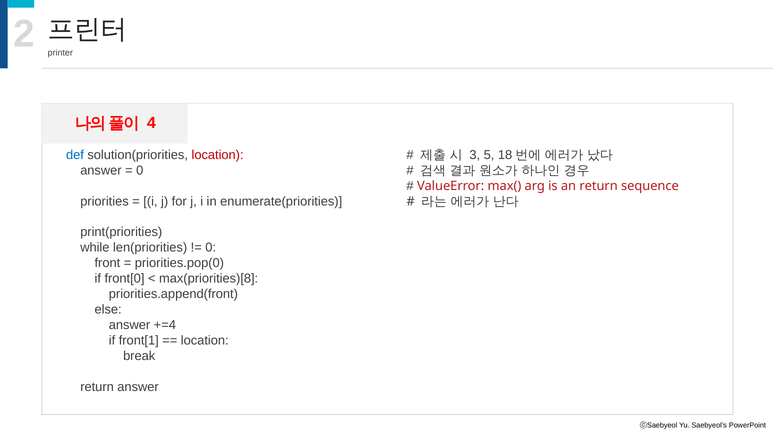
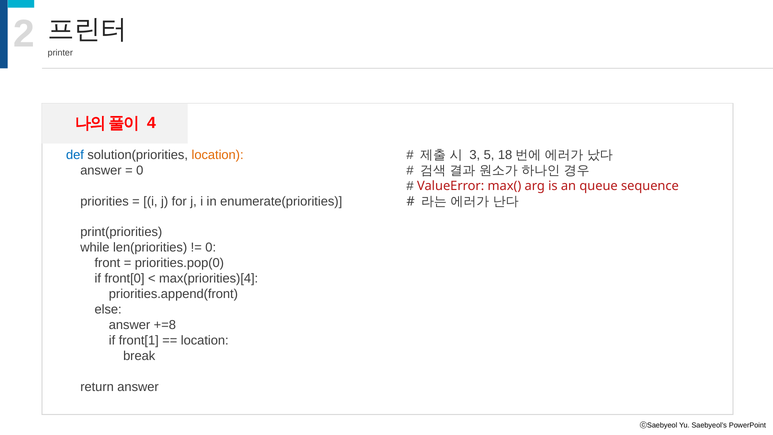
location at (218, 155) colour: red -> orange
an return: return -> queue
max(priorities)[8: max(priorities)[8 -> max(priorities)[4
+=4: +=4 -> +=8
